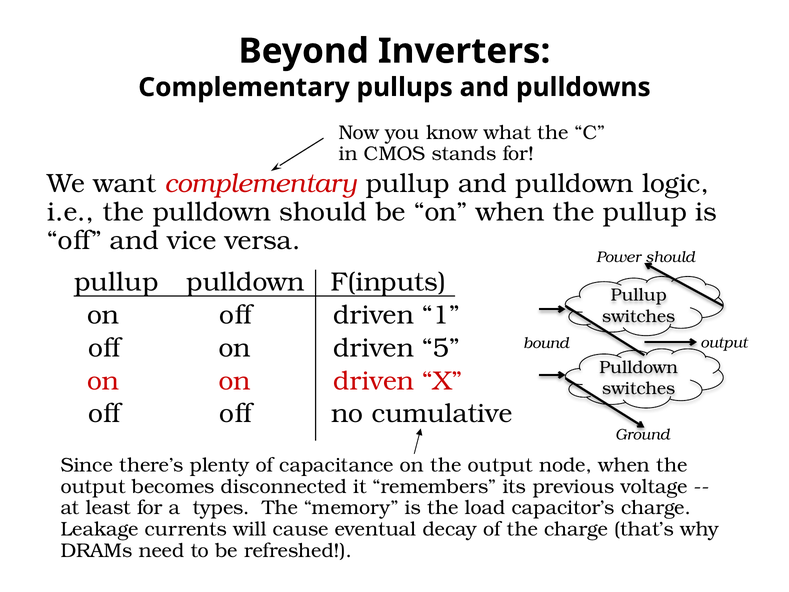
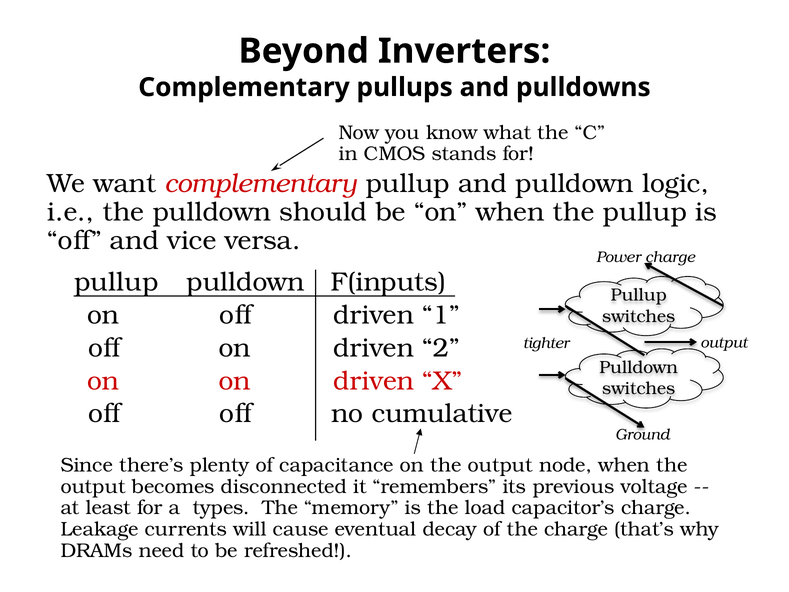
Power should: should -> charge
bound: bound -> tighter
5: 5 -> 2
